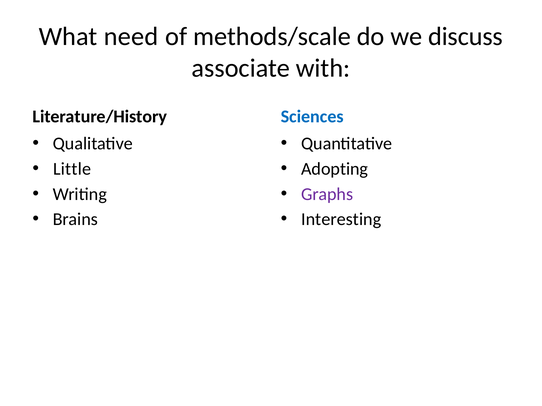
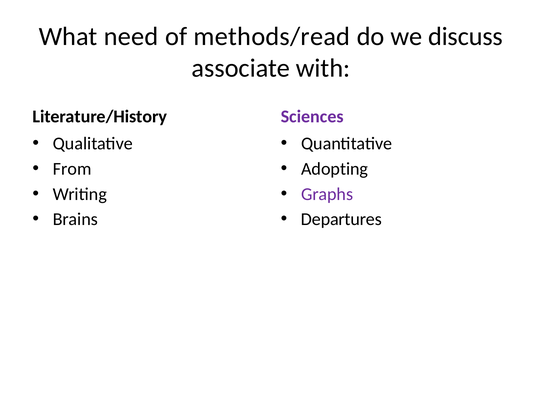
methods/scale: methods/scale -> methods/read
Sciences colour: blue -> purple
Little: Little -> From
Interesting: Interesting -> Departures
